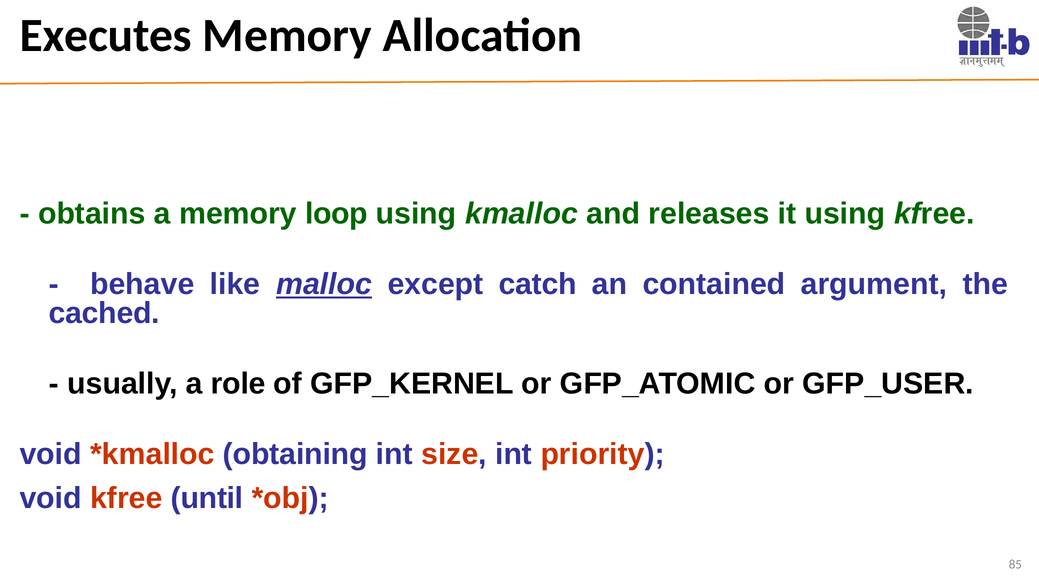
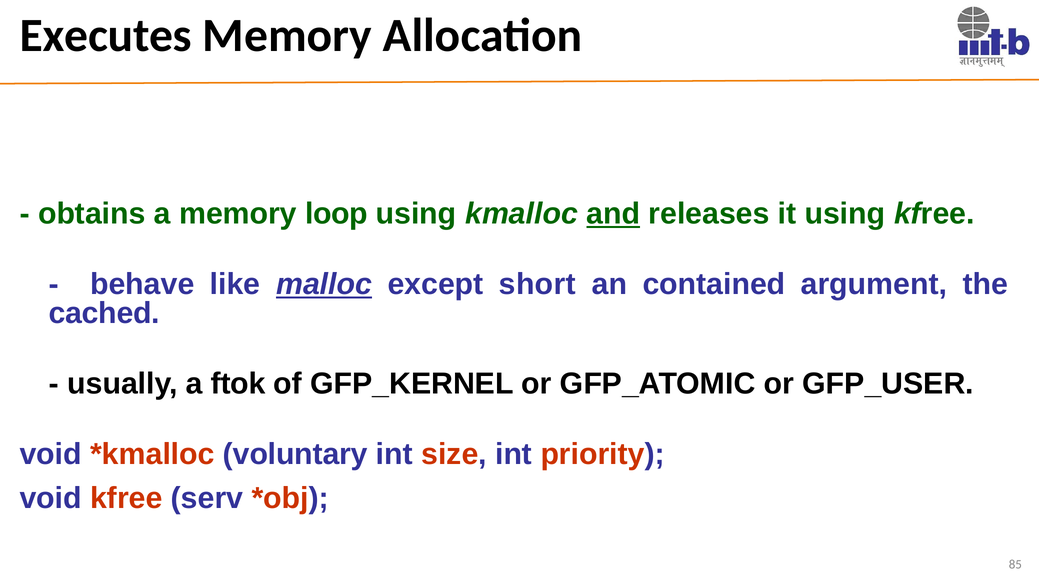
and underline: none -> present
catch: catch -> short
role: role -> ftok
obtaining: obtaining -> voluntary
until: until -> serv
